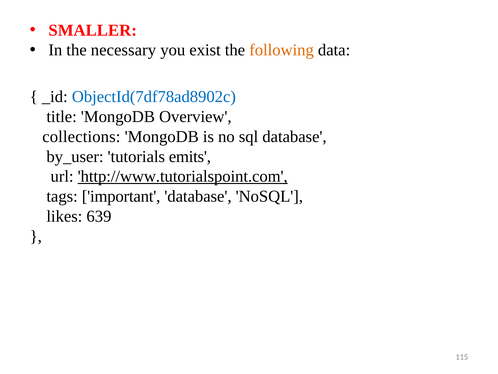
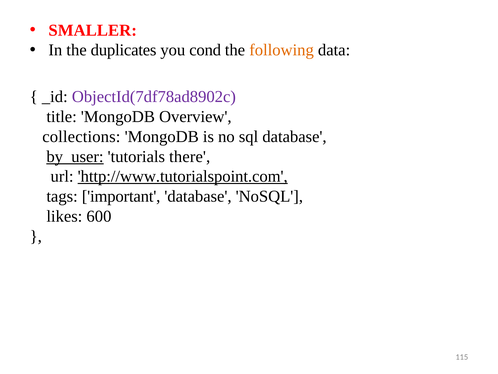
necessary: necessary -> duplicates
exist: exist -> cond
ObjectId(7df78ad8902c colour: blue -> purple
by_user underline: none -> present
emits: emits -> there
639: 639 -> 600
